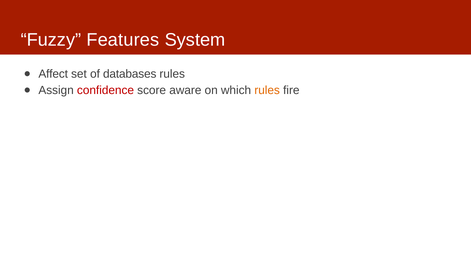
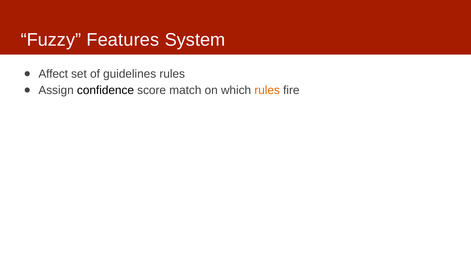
databases: databases -> guidelines
confidence colour: red -> black
aware: aware -> match
